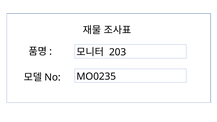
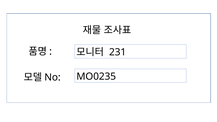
203: 203 -> 231
